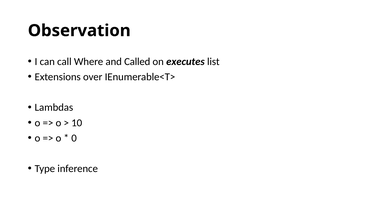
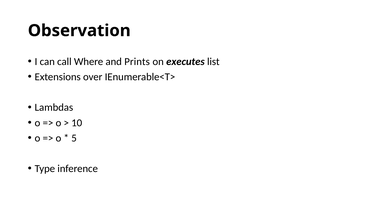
Called: Called -> Prints
0: 0 -> 5
